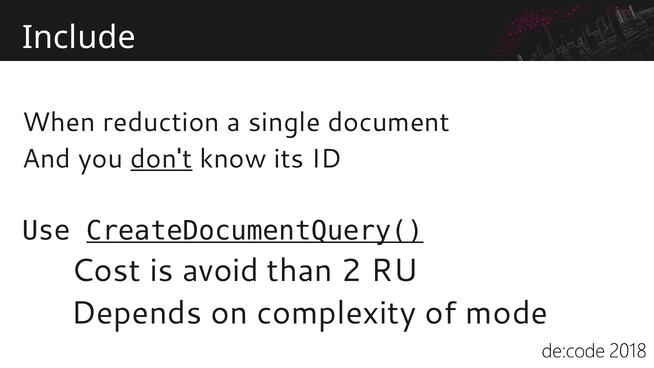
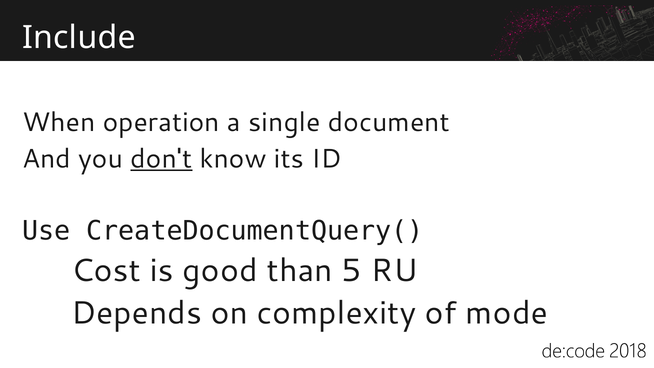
reduction: reduction -> operation
CreateDocumentQuery( underline: present -> none
avoid: avoid -> good
2: 2 -> 5
